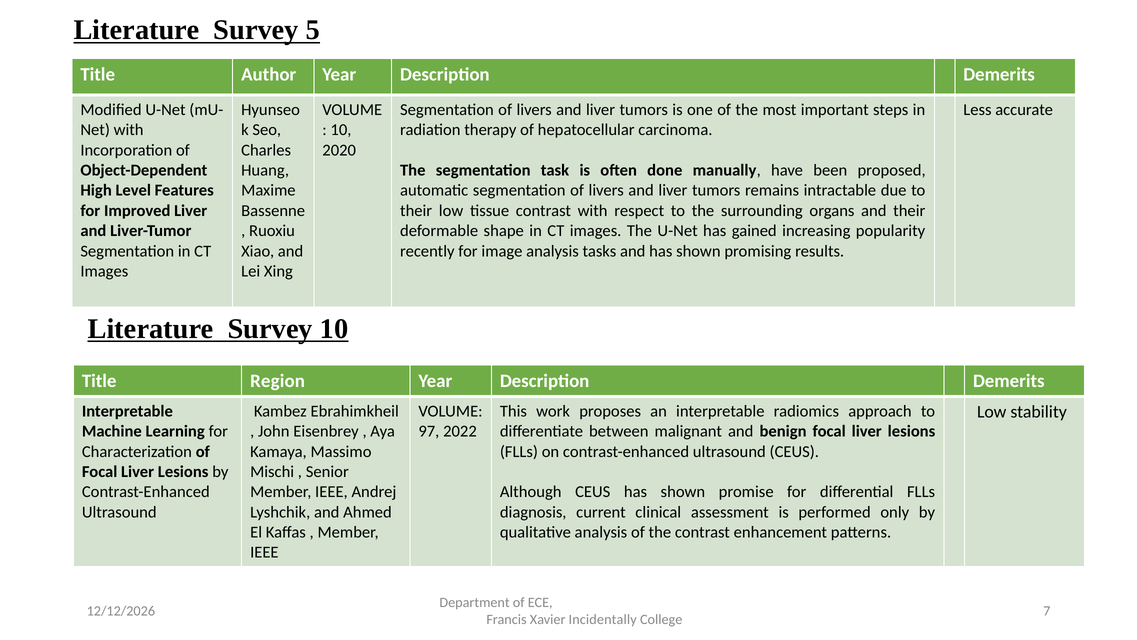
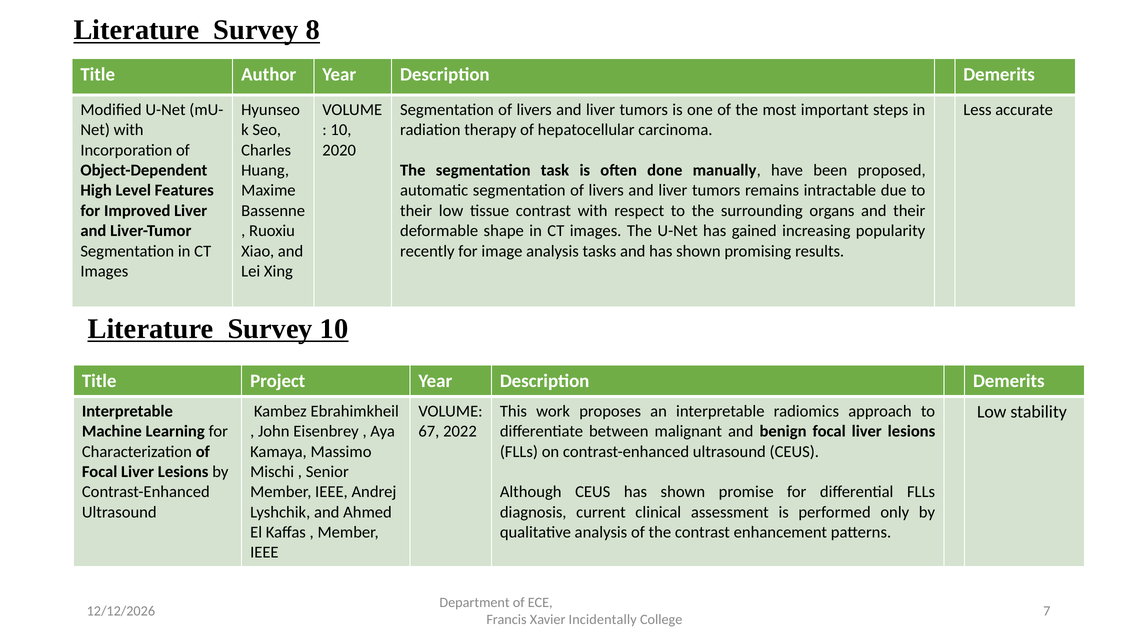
5: 5 -> 8
Region: Region -> Project
97: 97 -> 67
